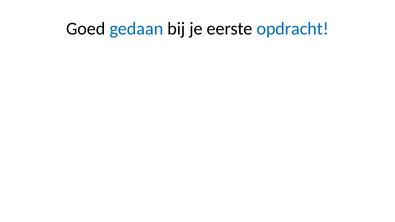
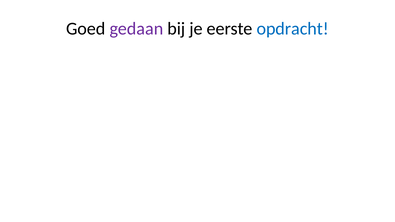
gedaan colour: blue -> purple
